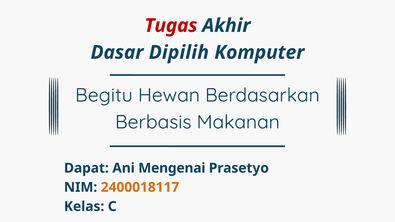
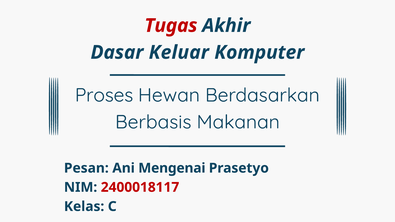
Dipilih: Dipilih -> Keluar
Begitu: Begitu -> Proses
Dapat: Dapat -> Pesan
2400018117 colour: orange -> red
